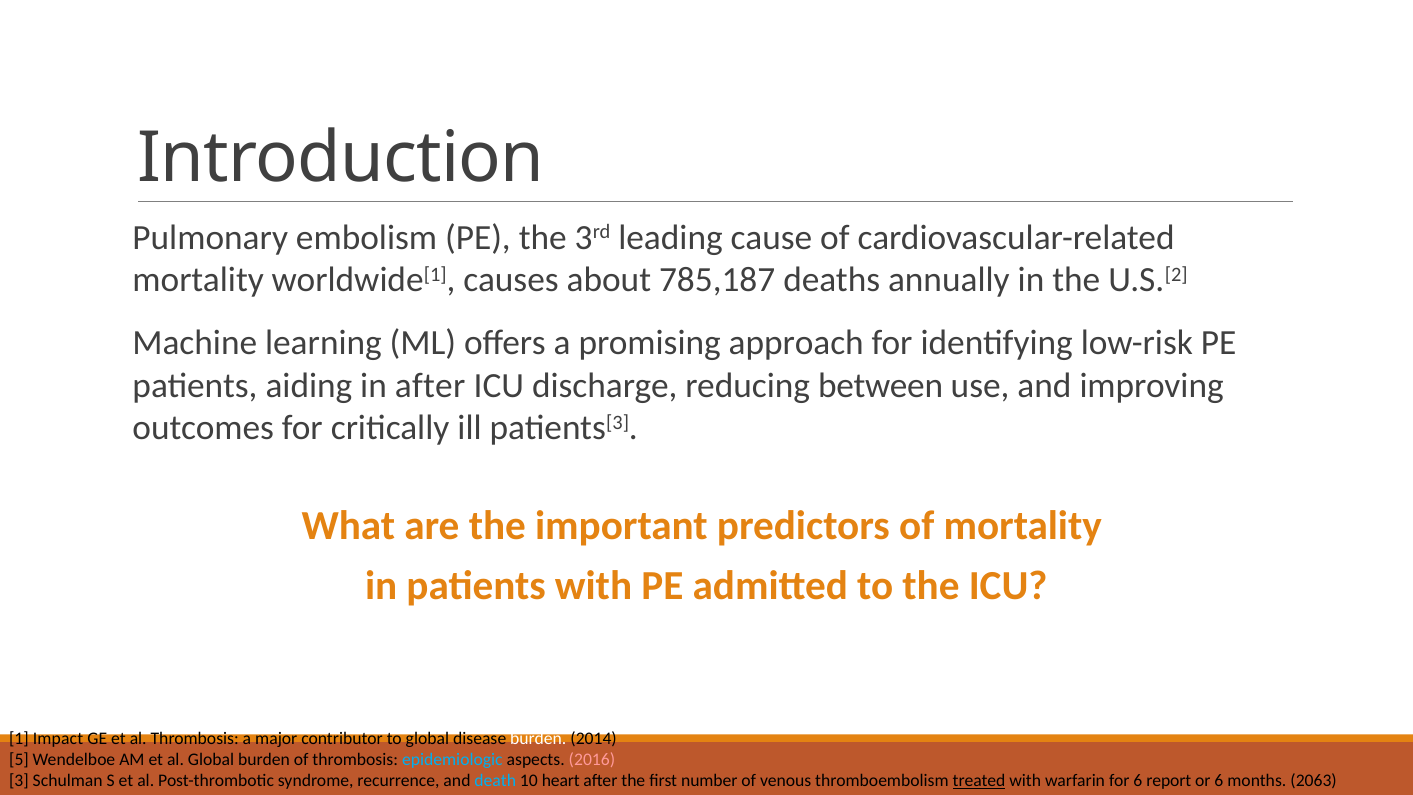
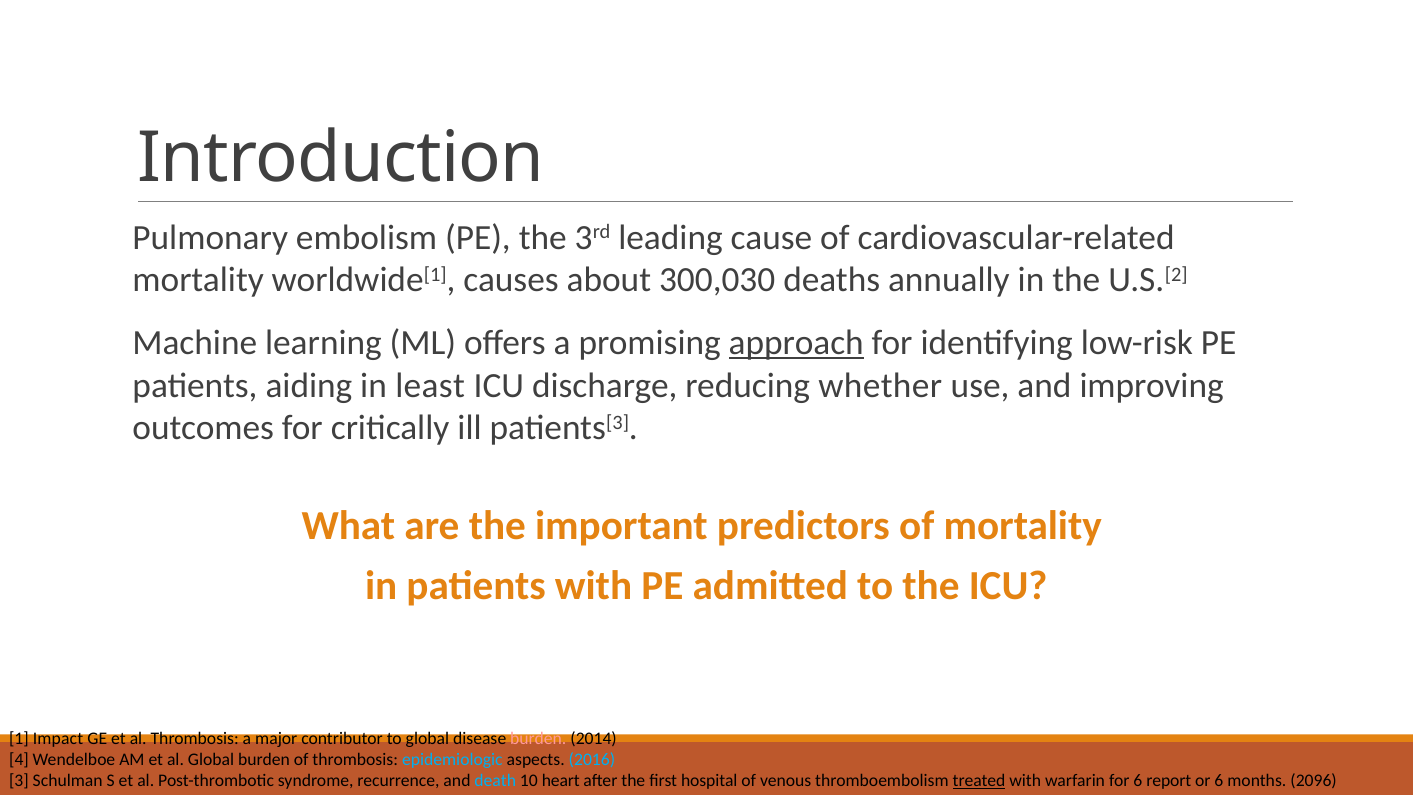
785,187: 785,187 -> 300,030
approach underline: none -> present
in after: after -> least
between: between -> whether
burden at (538, 738) colour: white -> pink
5: 5 -> 4
2016 colour: pink -> light blue
number: number -> hospital
2063: 2063 -> 2096
